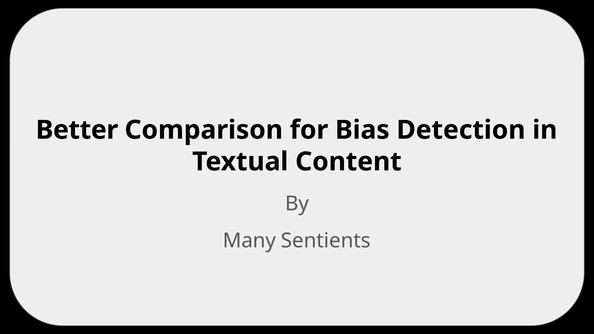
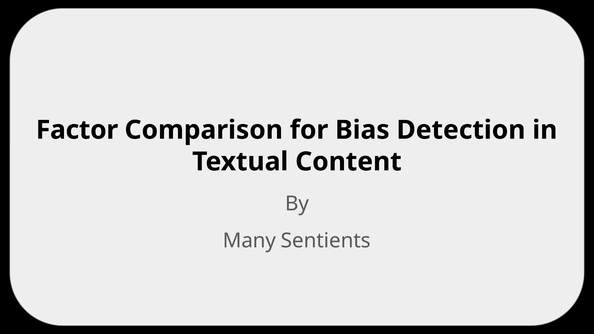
Better: Better -> Factor
